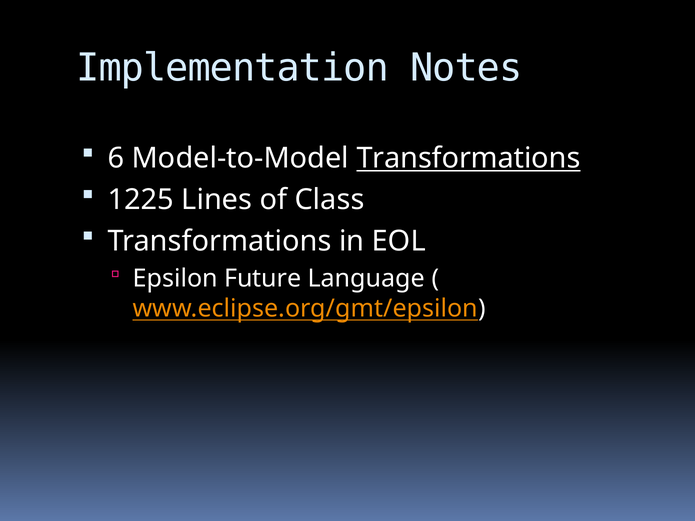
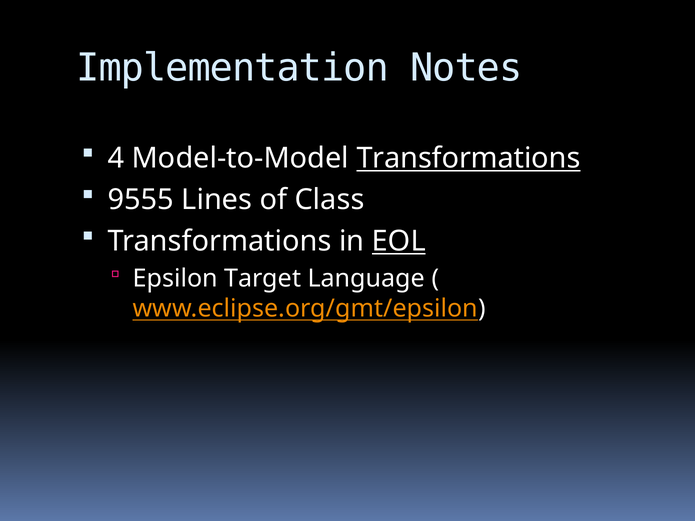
6: 6 -> 4
1225: 1225 -> 9555
EOL underline: none -> present
Future: Future -> Target
